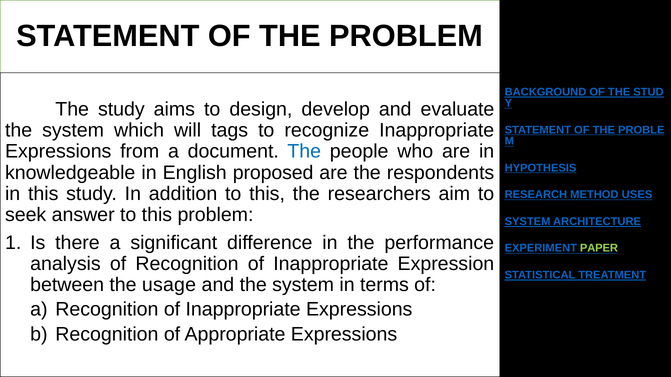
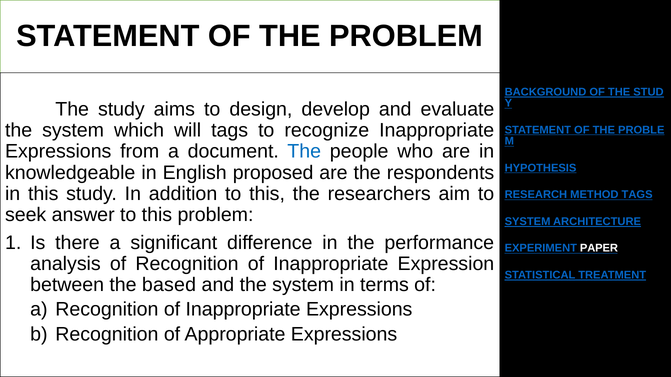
METHOD USES: USES -> TAGS
PAPER colour: light green -> white
usage: usage -> based
